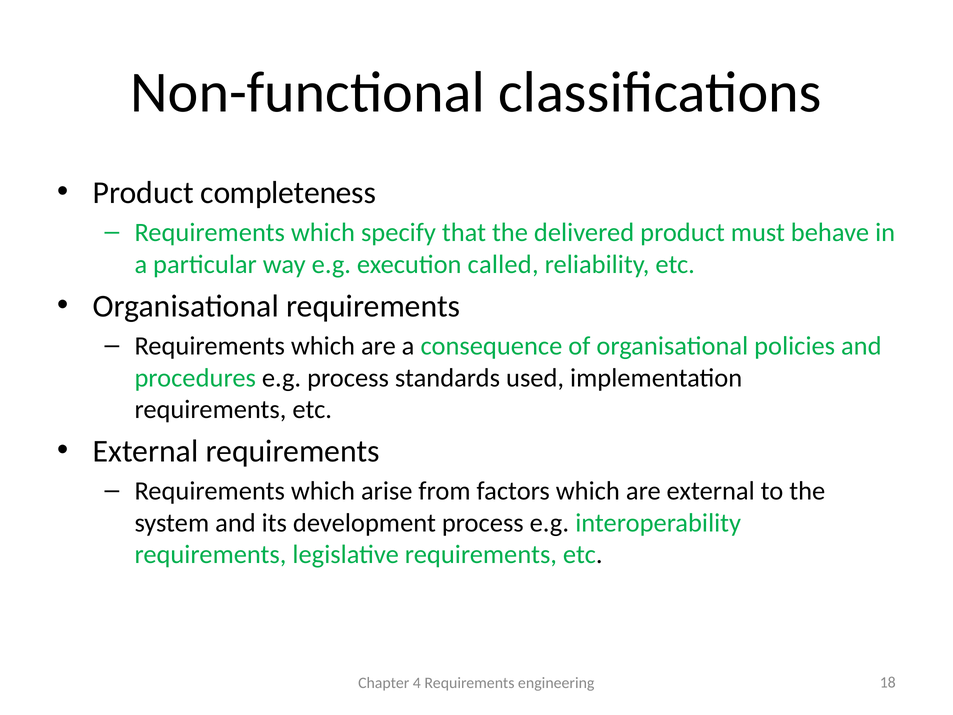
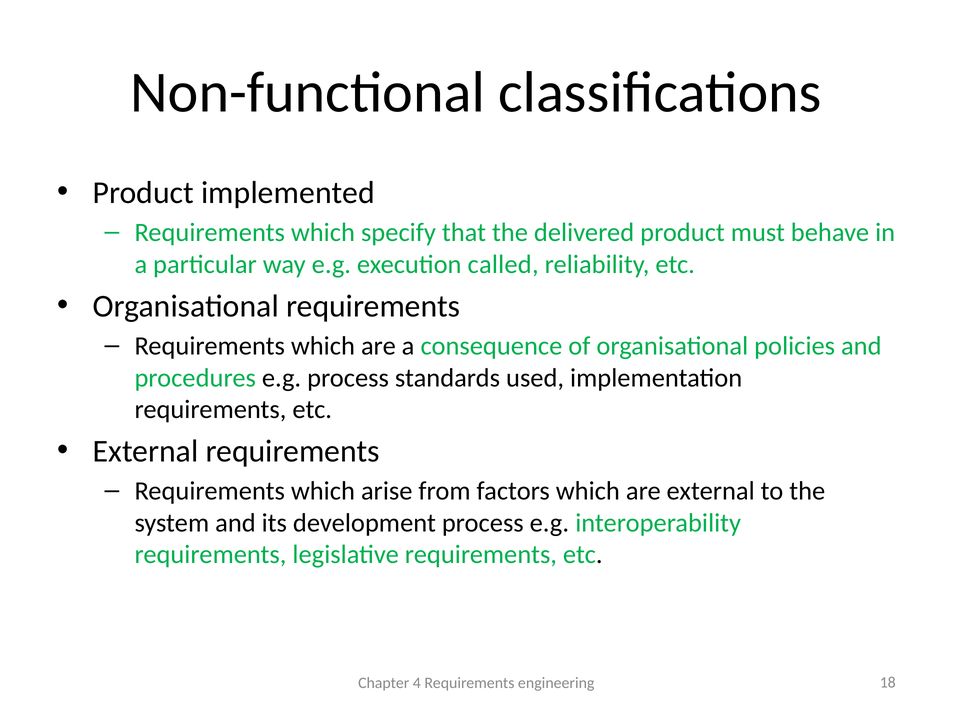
completeness: completeness -> implemented
